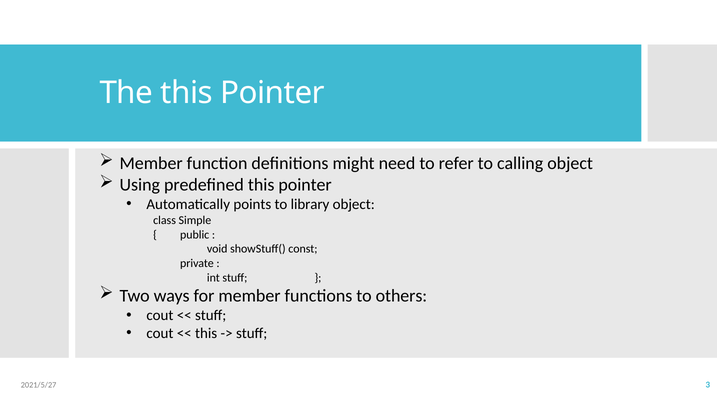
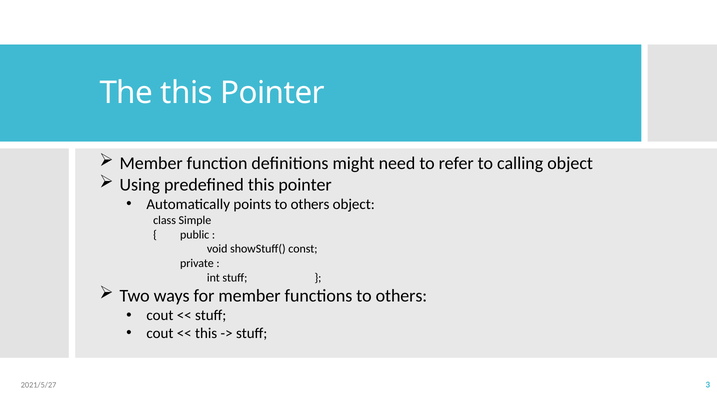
points to library: library -> others
